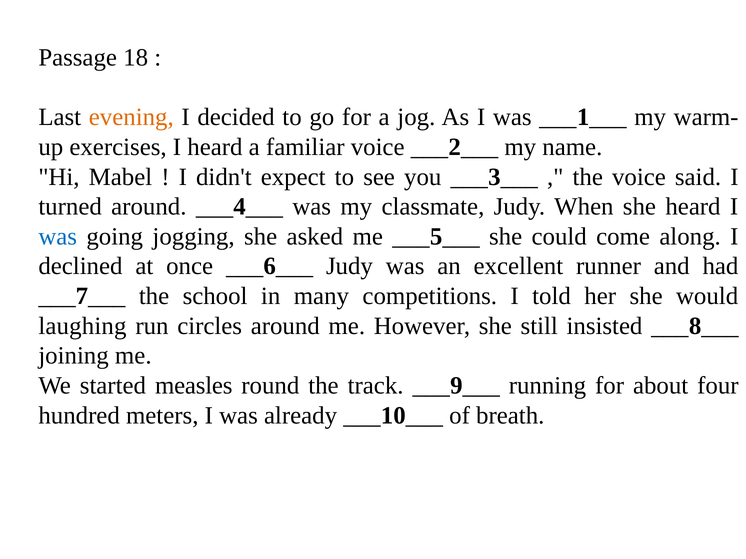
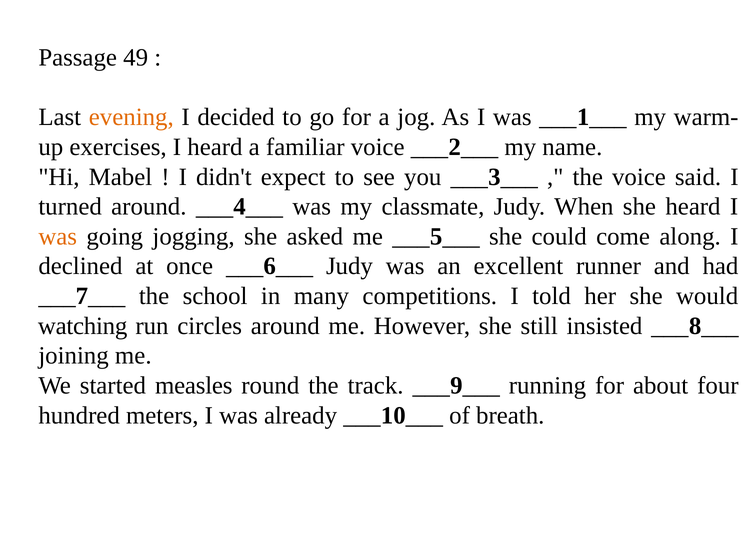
18: 18 -> 49
was at (58, 237) colour: blue -> orange
laughing: laughing -> watching
